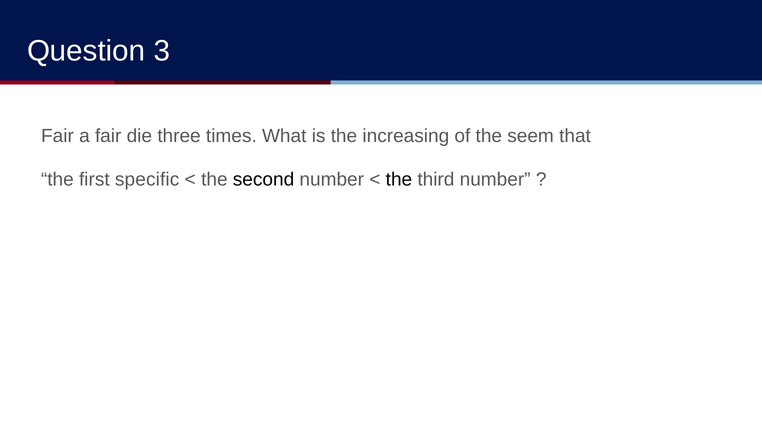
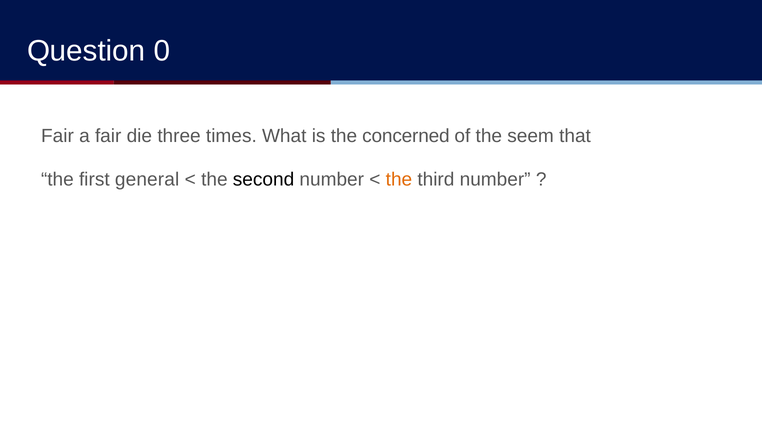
3: 3 -> 0
increasing: increasing -> concerned
specific: specific -> general
the at (399, 180) colour: black -> orange
